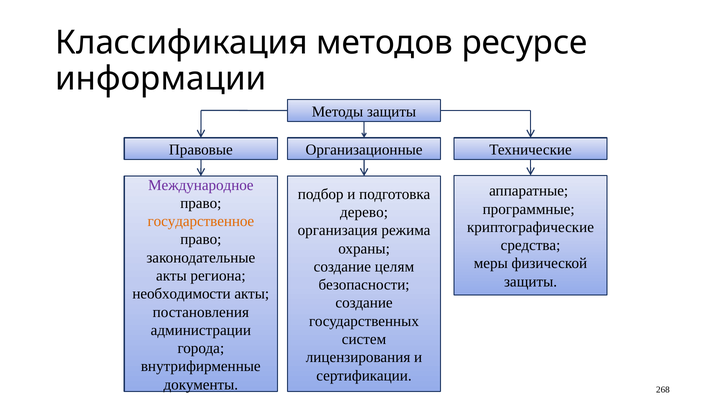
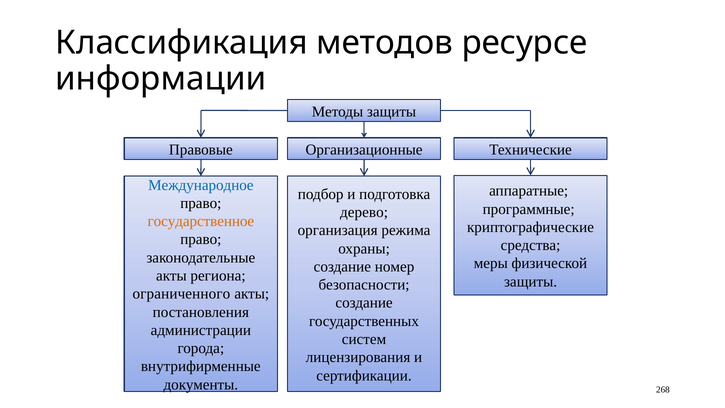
Международное colour: purple -> blue
целям: целям -> номер
необходимости: необходимости -> ограниченного
